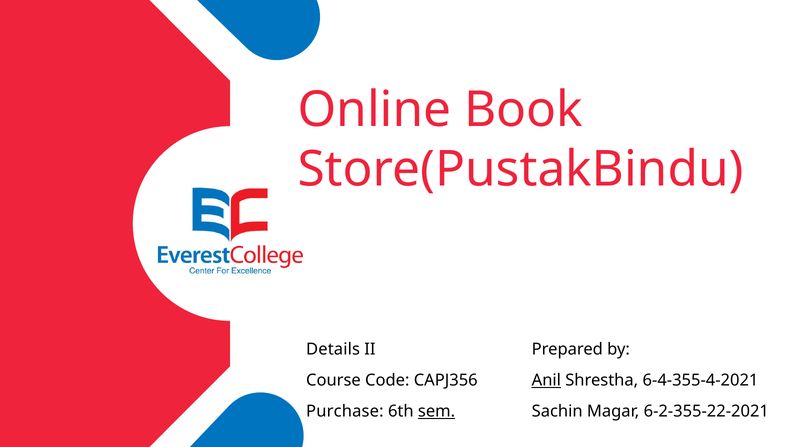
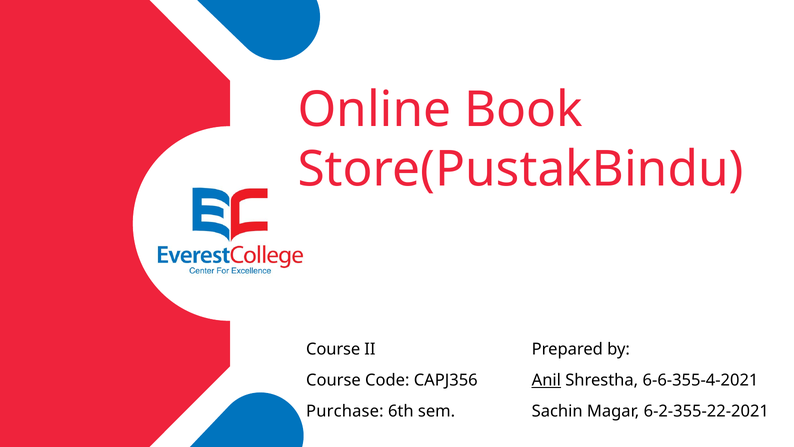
Details at (333, 349): Details -> Course
6-4-355-4-2021: 6-4-355-4-2021 -> 6-6-355-4-2021
sem underline: present -> none
